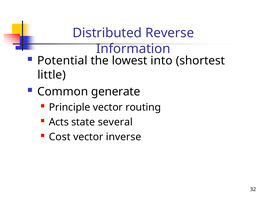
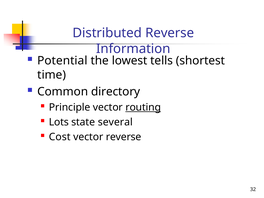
into: into -> tells
little: little -> time
generate: generate -> directory
routing underline: none -> present
Acts: Acts -> Lots
vector inverse: inverse -> reverse
